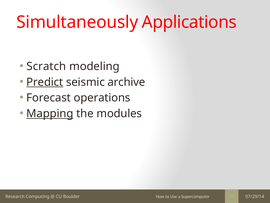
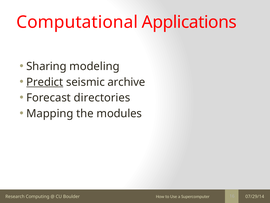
Simultaneously: Simultaneously -> Computational
Scratch: Scratch -> Sharing
operations: operations -> directories
Mapping underline: present -> none
